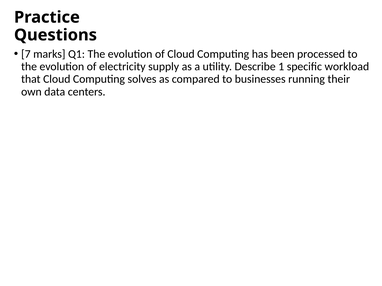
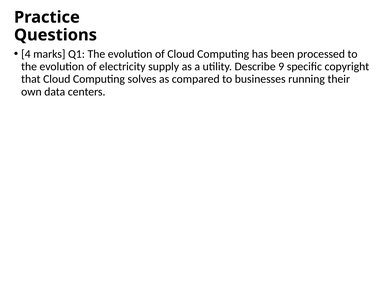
7: 7 -> 4
1: 1 -> 9
workload: workload -> copyright
